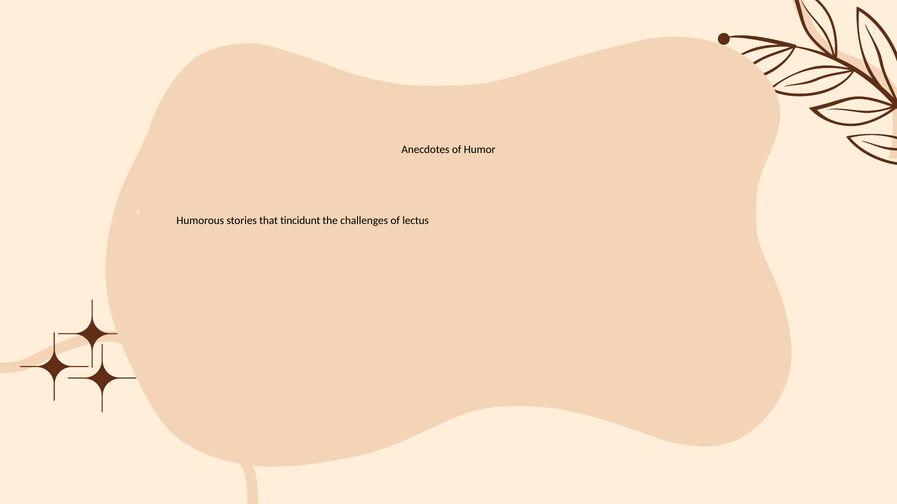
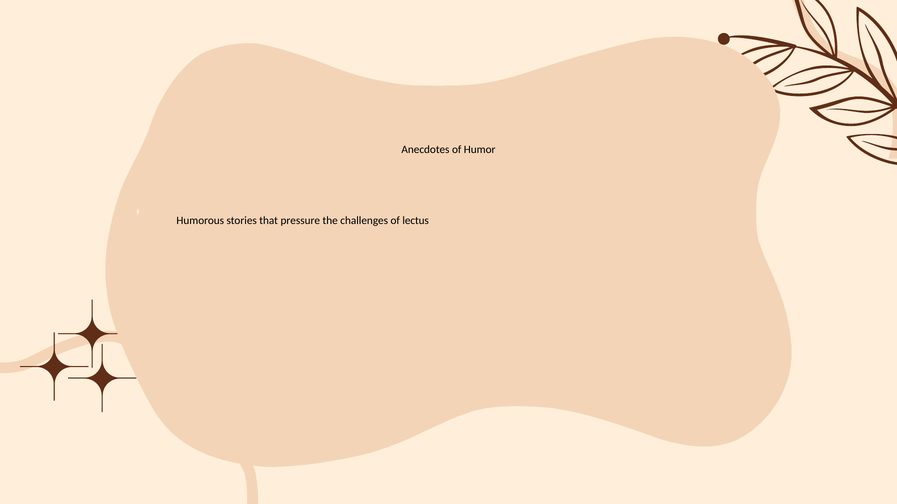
tincidunt: tincidunt -> pressure
